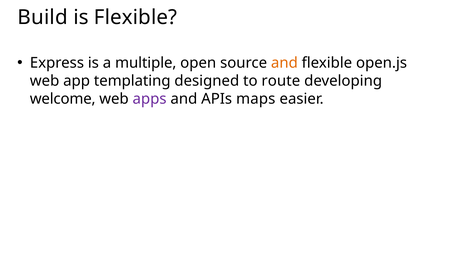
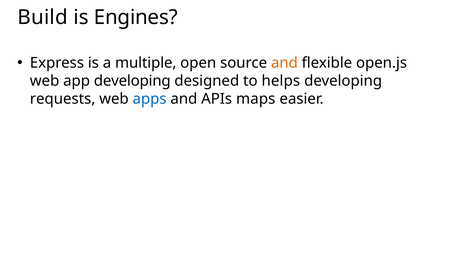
is Flexible: Flexible -> Engines
app templating: templating -> developing
route: route -> helps
welcome: welcome -> requests
apps colour: purple -> blue
